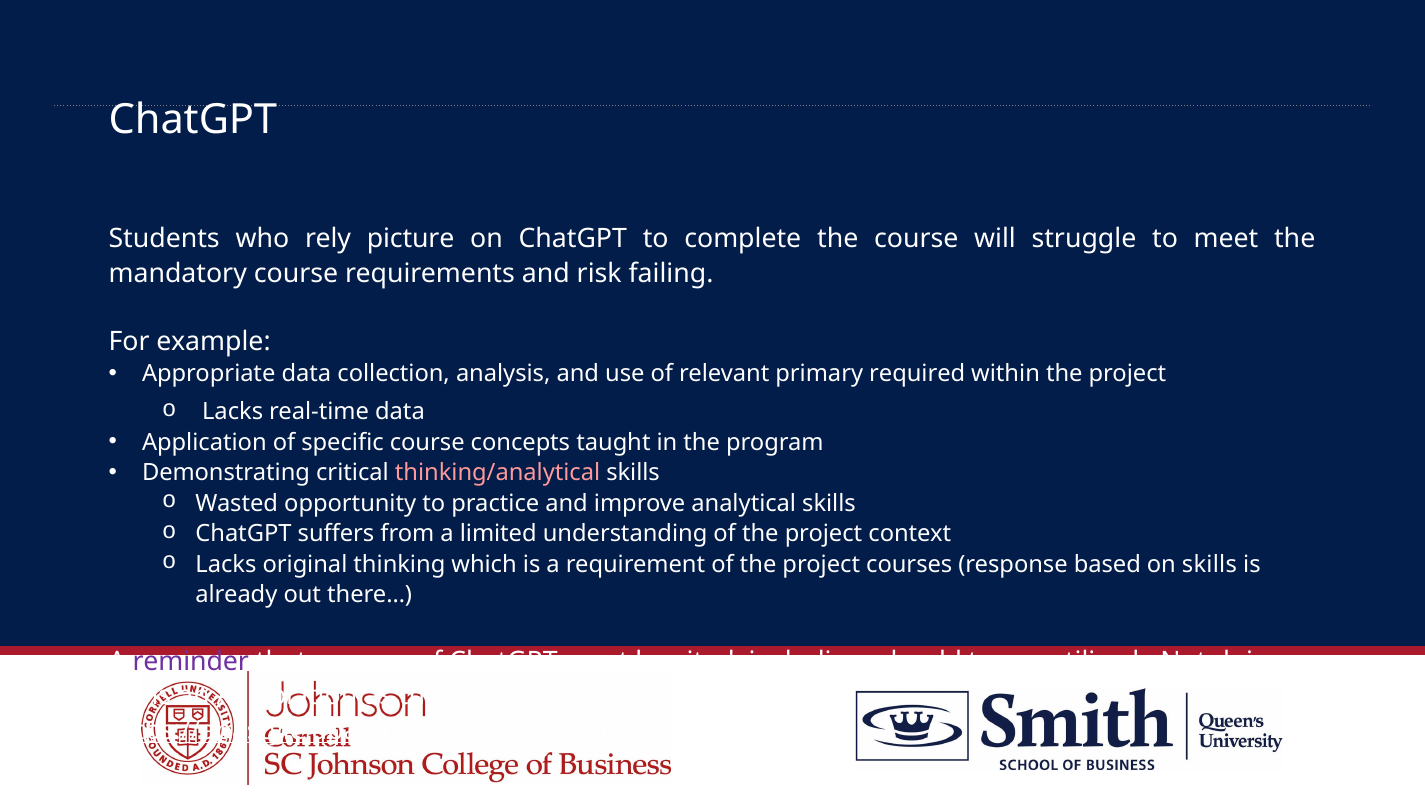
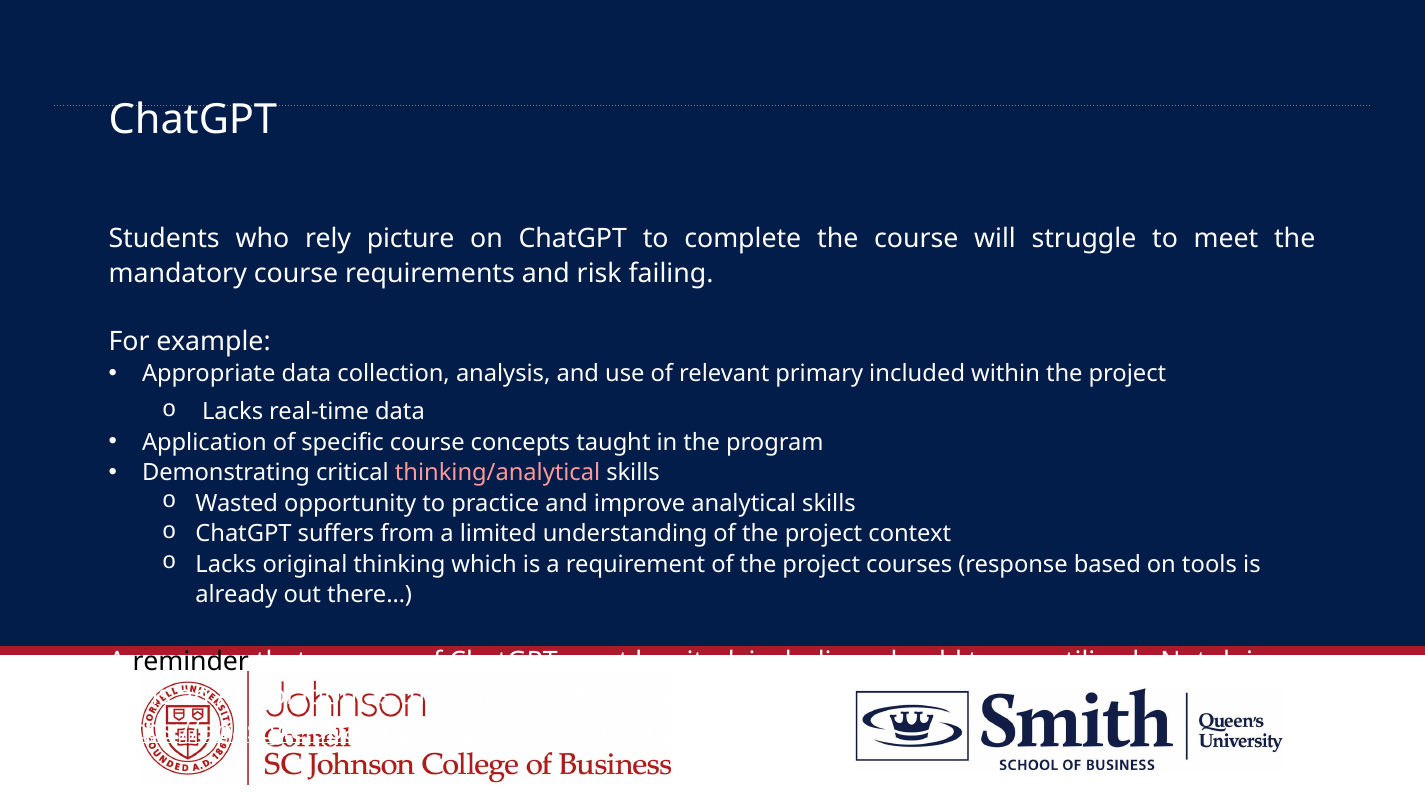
required: required -> included
on skills: skills -> tools
reminder colour: purple -> black
